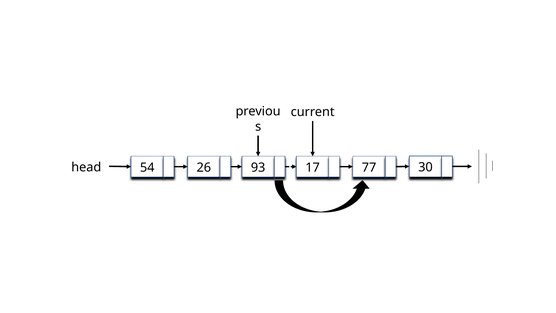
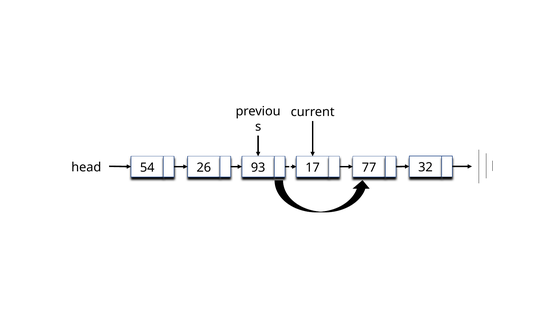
30: 30 -> 32
